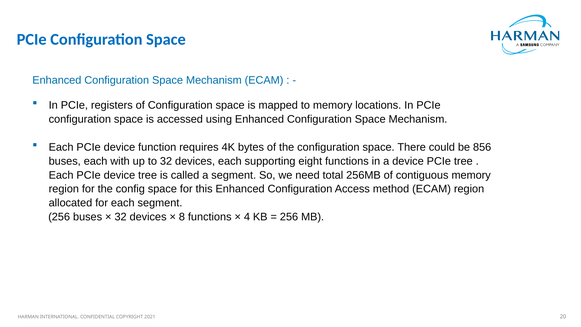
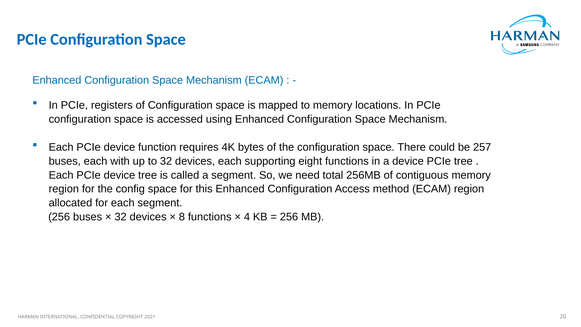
856: 856 -> 257
